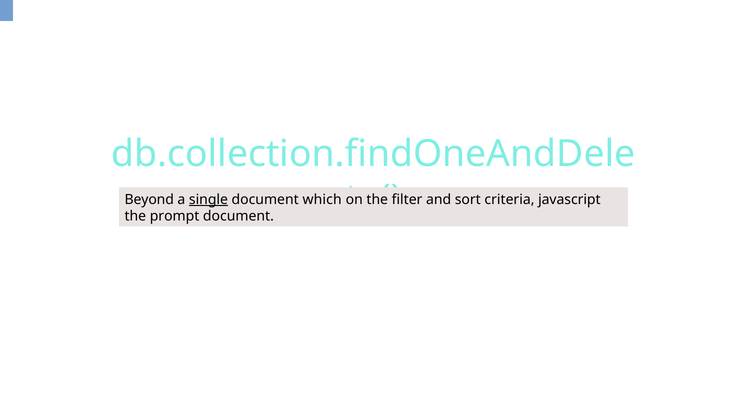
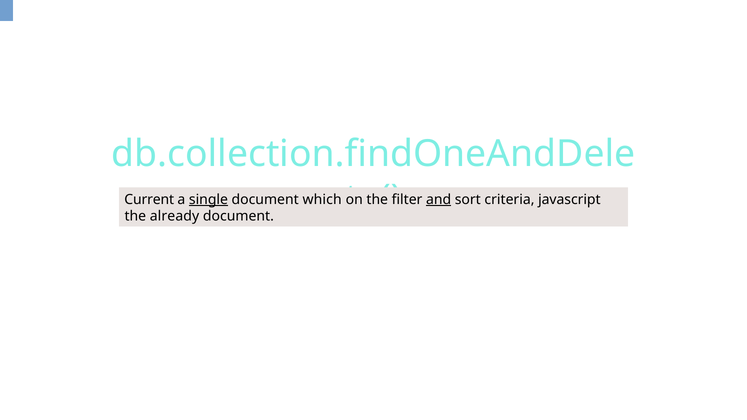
Beyond: Beyond -> Current
and underline: none -> present
prompt: prompt -> already
